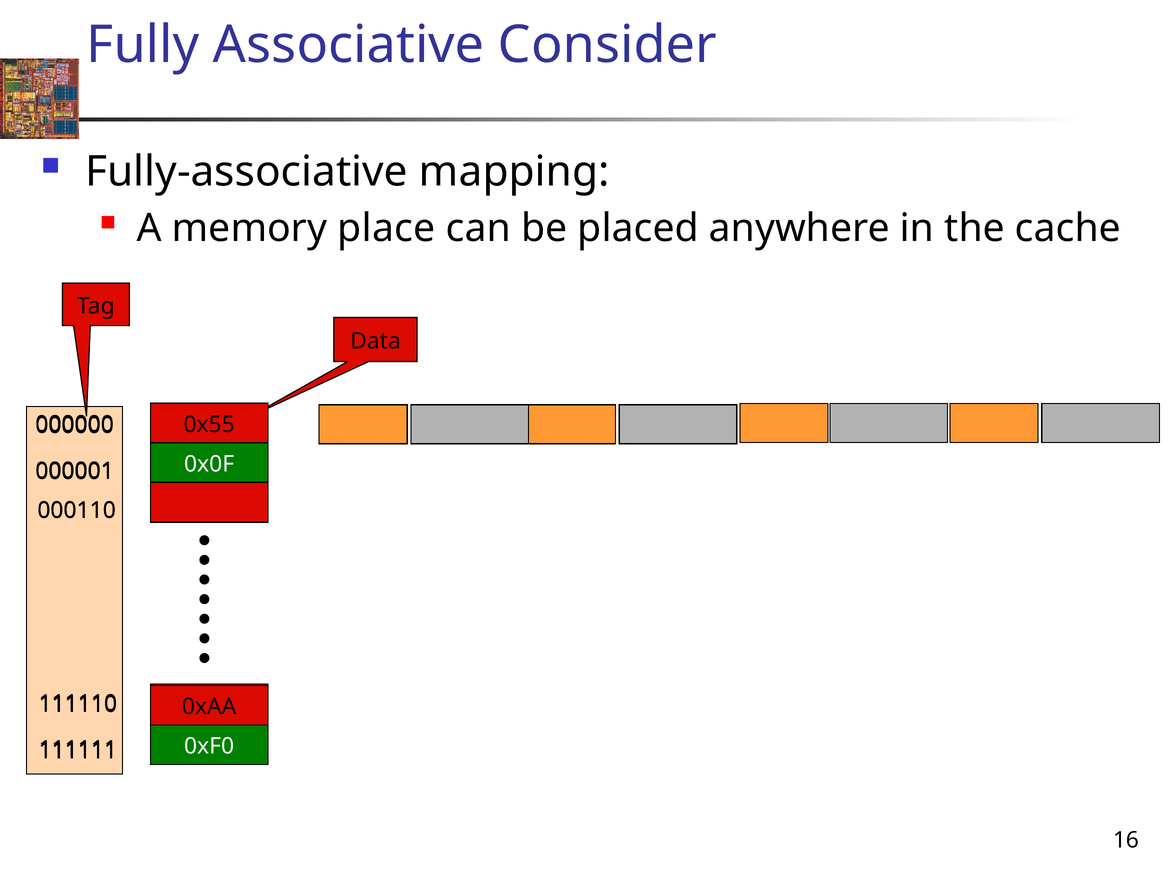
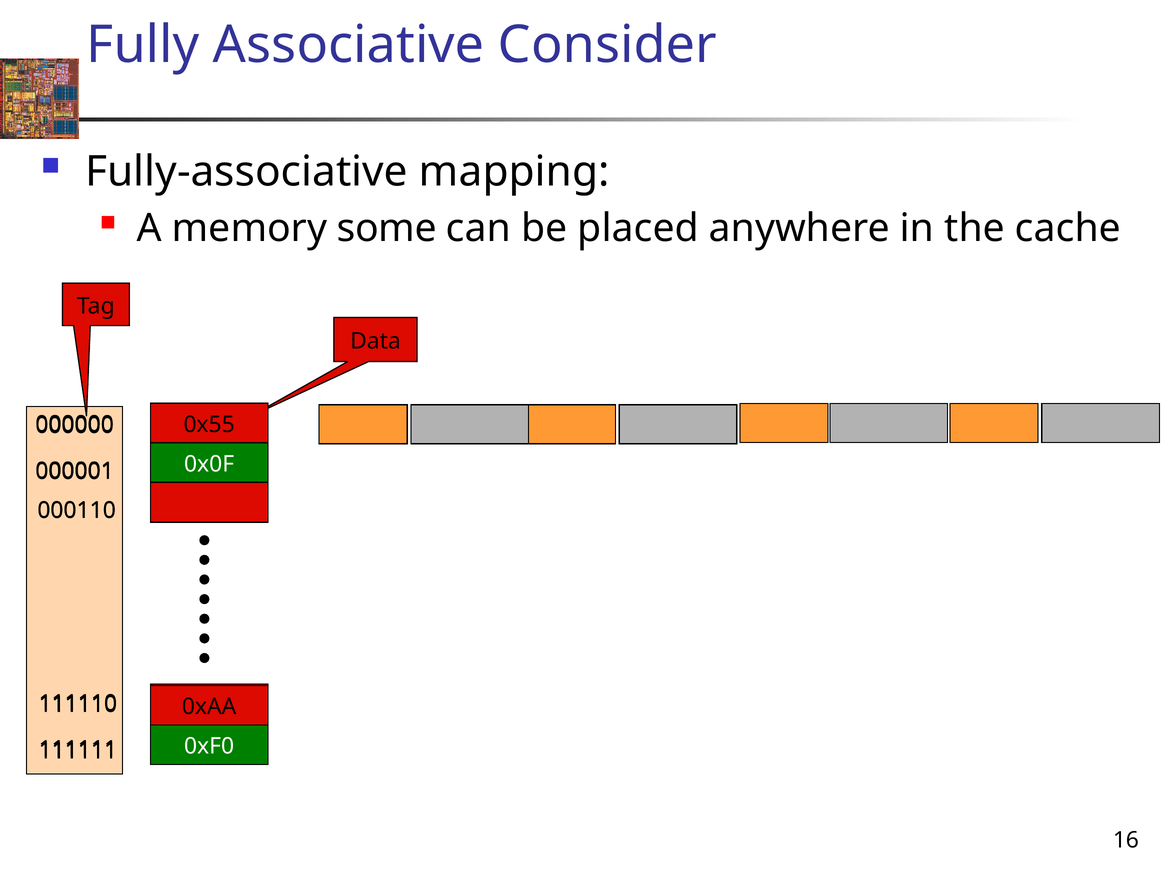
place: place -> some
